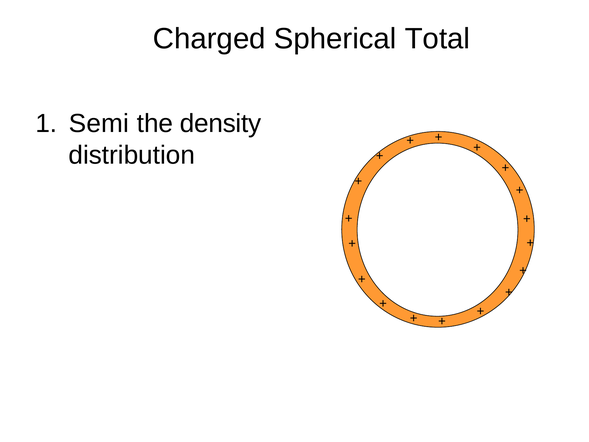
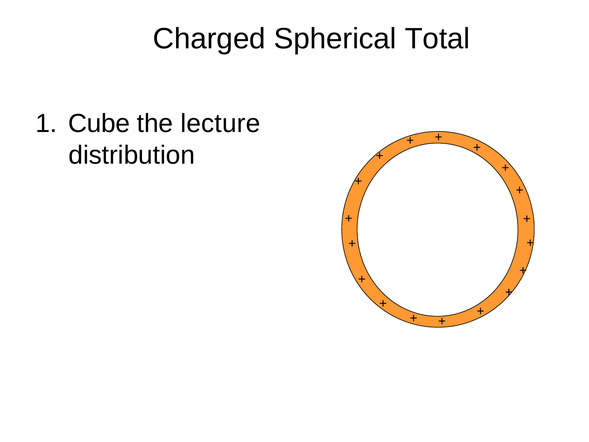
Semi: Semi -> Cube
density: density -> lecture
